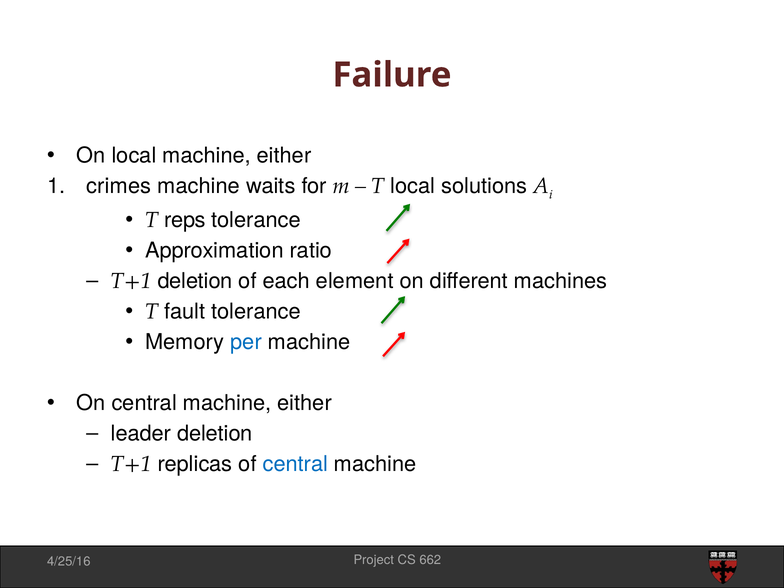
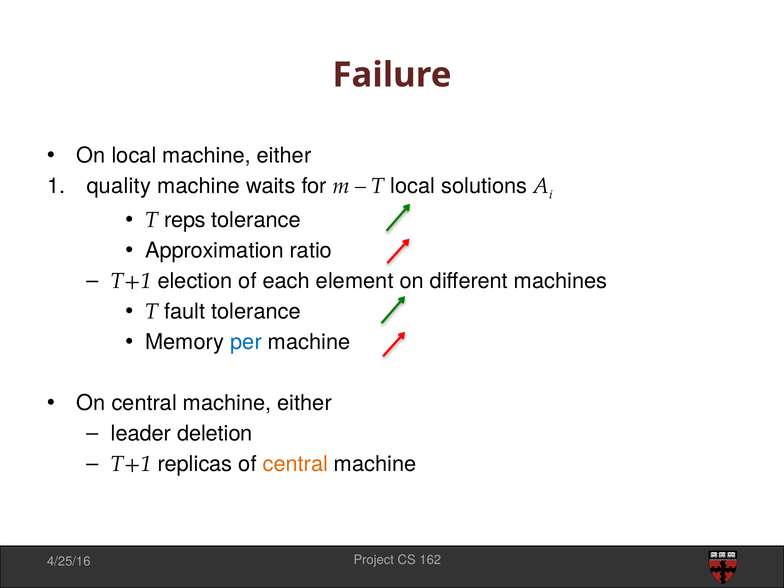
crimes: crimes -> quality
T+1 deletion: deletion -> election
central at (295, 464) colour: blue -> orange
662: 662 -> 162
